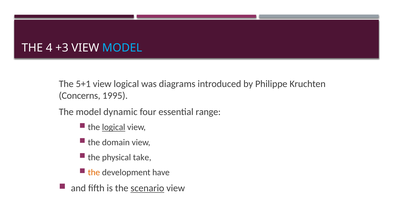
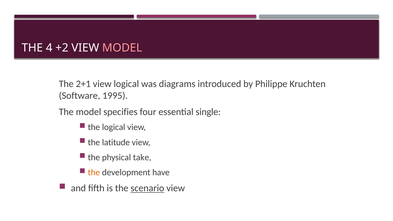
+3: +3 -> +2
MODEL at (122, 48) colour: light blue -> pink
5+1: 5+1 -> 2+1
Concerns: Concerns -> Software
dynamic: dynamic -> specifies
range: range -> single
logical at (114, 127) underline: present -> none
domain: domain -> latitude
